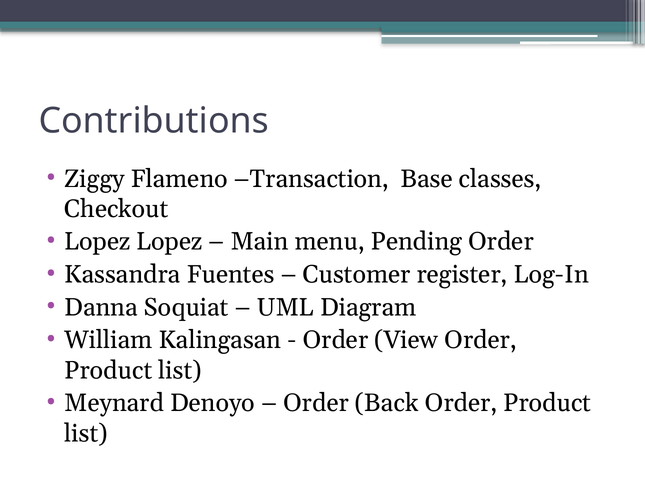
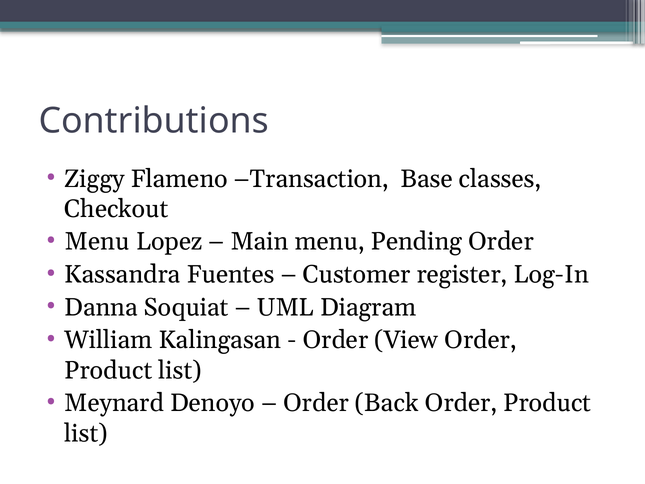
Lopez at (97, 242): Lopez -> Menu
